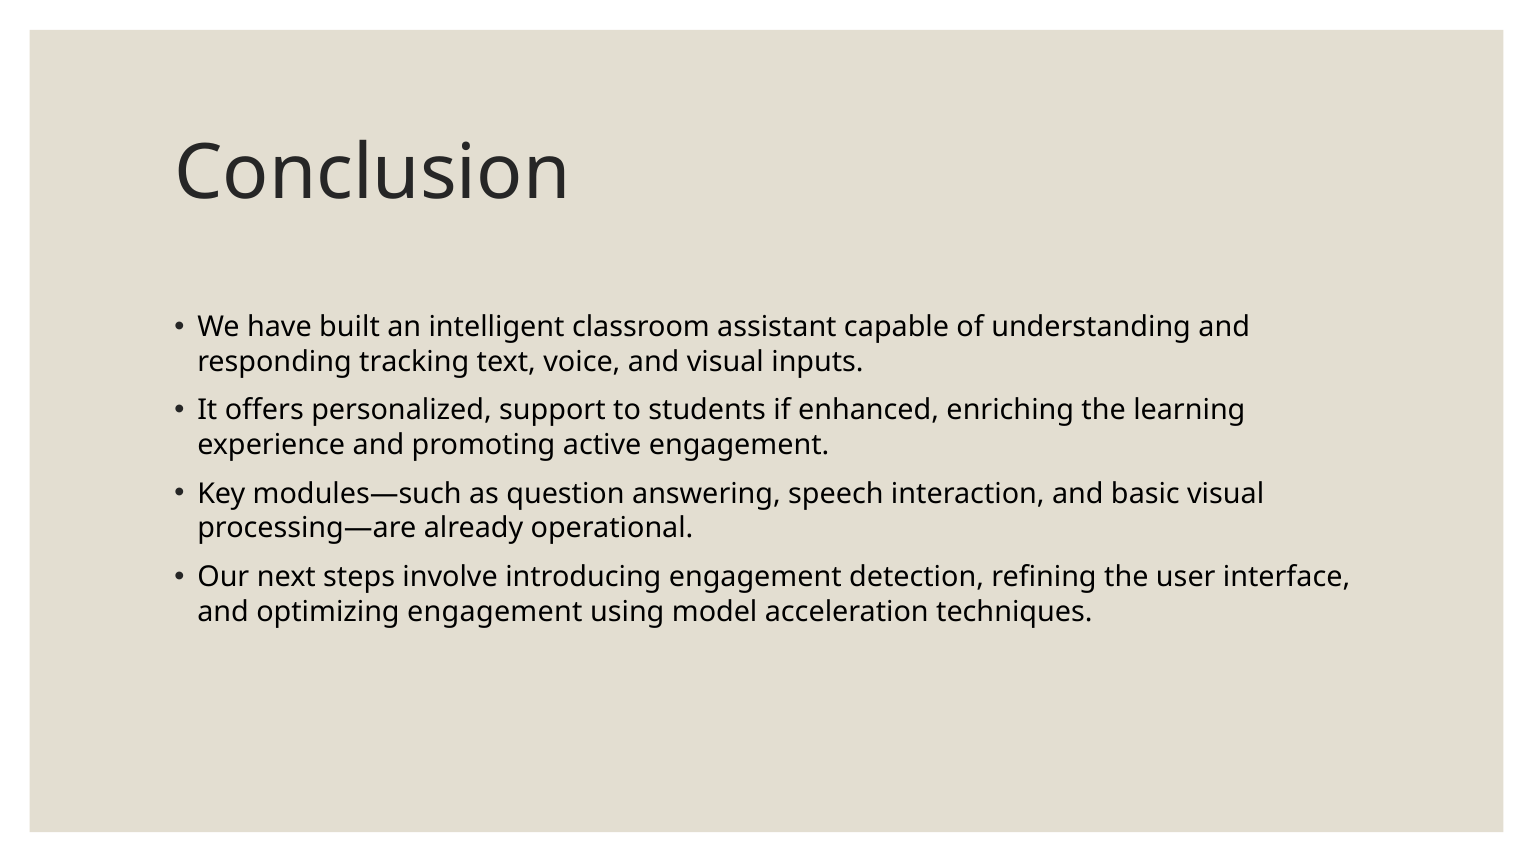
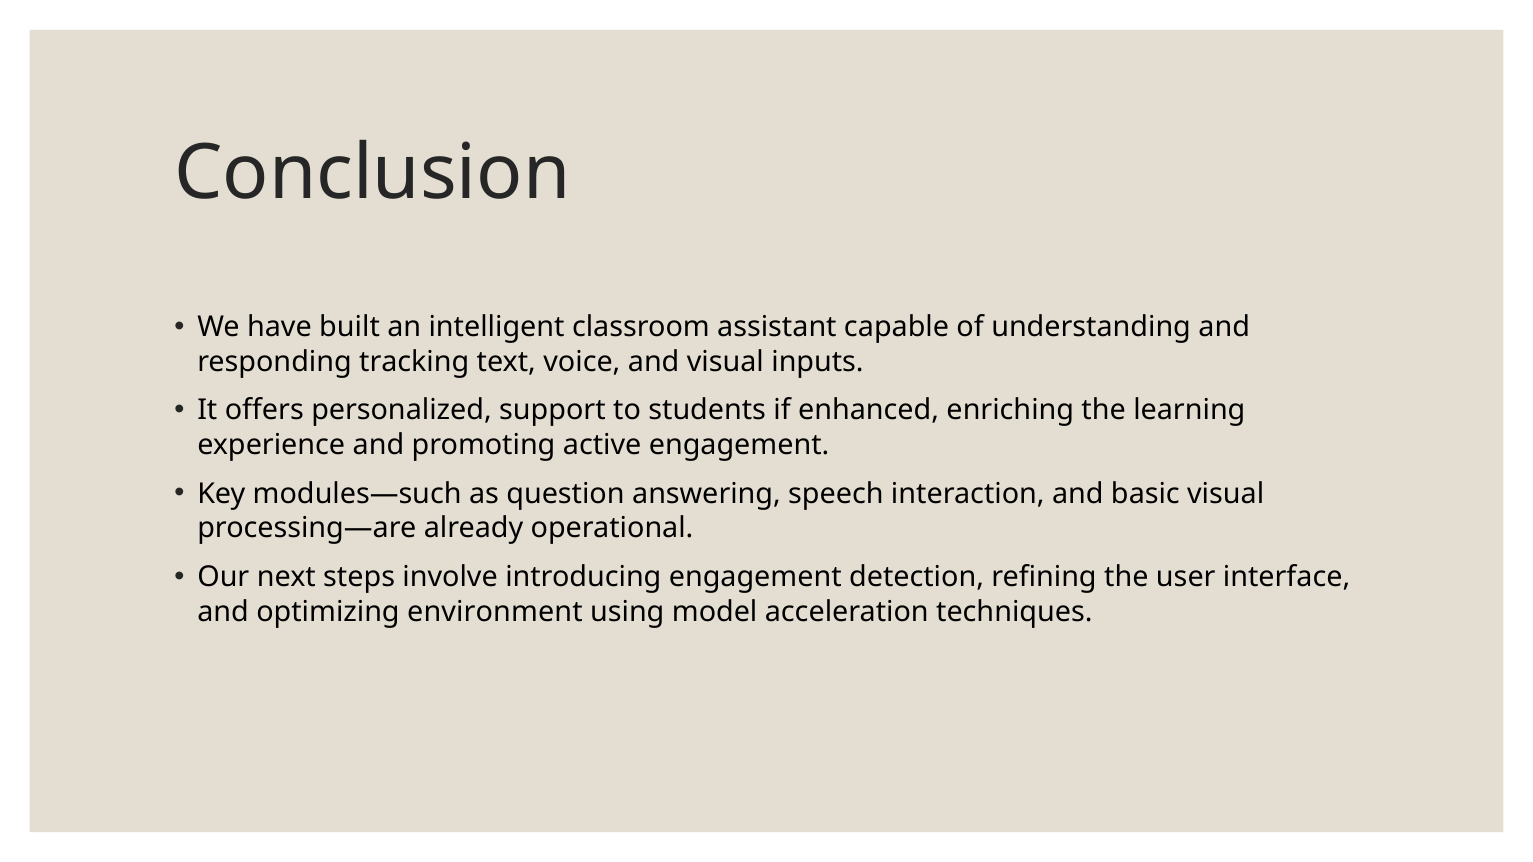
optimizing engagement: engagement -> environment
